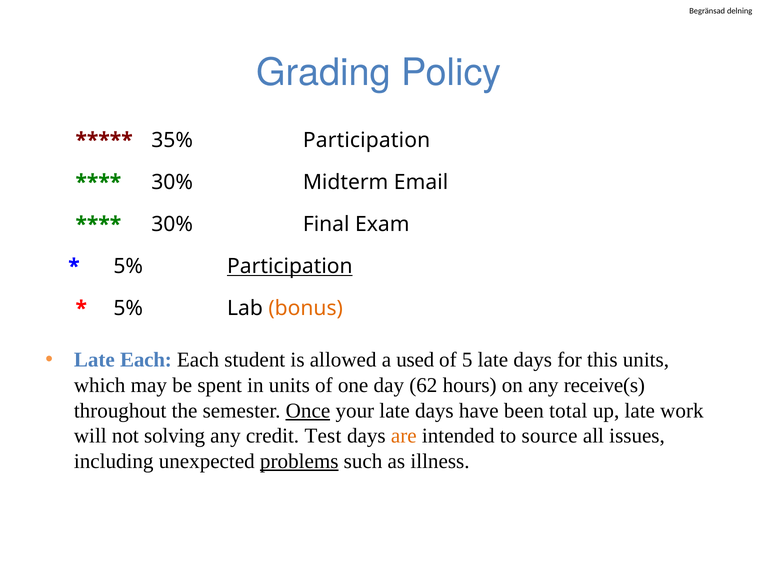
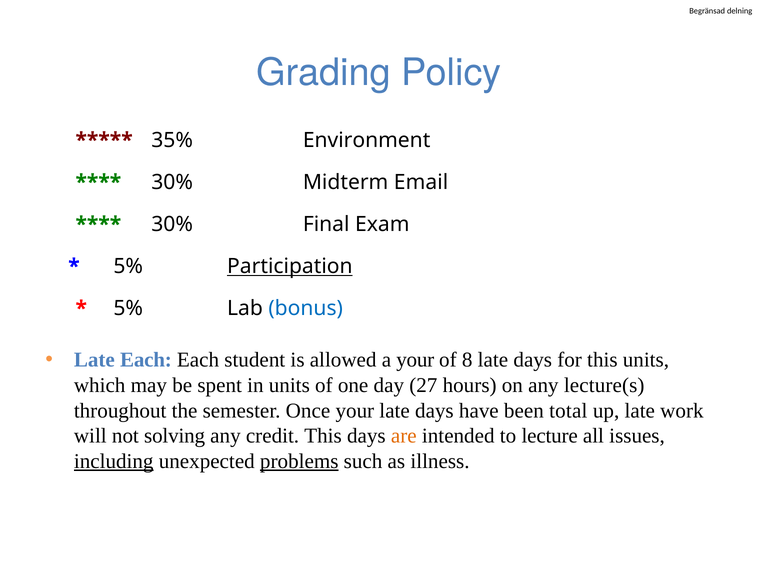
35% Participation: Participation -> Environment
bonus colour: orange -> blue
a used: used -> your
5: 5 -> 8
62: 62 -> 27
receive(s: receive(s -> lecture(s
Once underline: present -> none
credit Test: Test -> This
source: source -> lecture
including underline: none -> present
